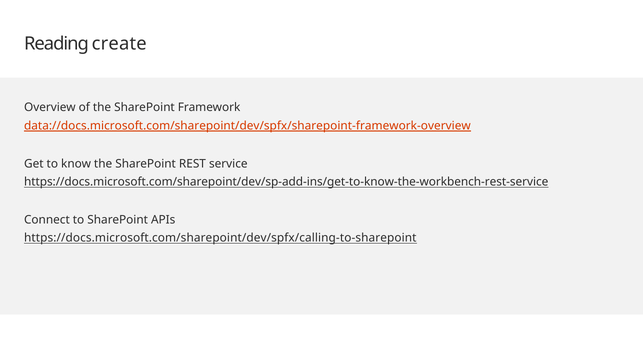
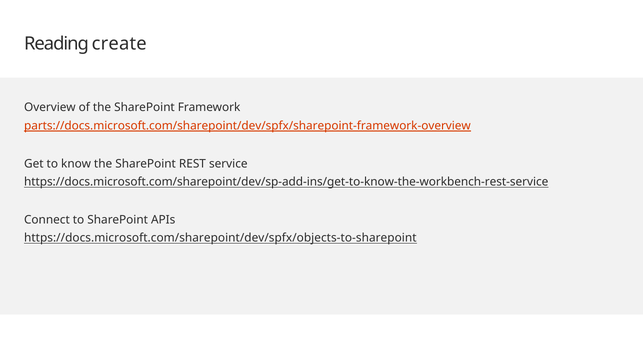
data://docs.microsoft.com/sharepoint/dev/spfx/sharepoint-framework-overview: data://docs.microsoft.com/sharepoint/dev/spfx/sharepoint-framework-overview -> parts://docs.microsoft.com/sharepoint/dev/spfx/sharepoint-framework-overview
https://docs.microsoft.com/sharepoint/dev/spfx/calling-to-sharepoint: https://docs.microsoft.com/sharepoint/dev/spfx/calling-to-sharepoint -> https://docs.microsoft.com/sharepoint/dev/spfx/objects-to-sharepoint
